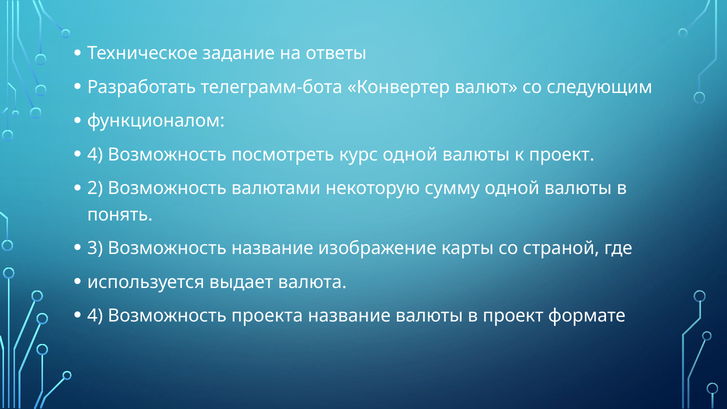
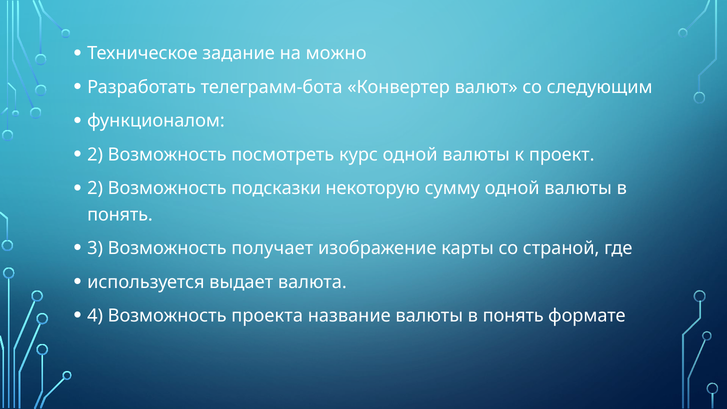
ответы: ответы -> можно
4 at (95, 155): 4 -> 2
валютами: валютами -> подсказки
Возможность название: название -> получает
название валюты в проект: проект -> понять
